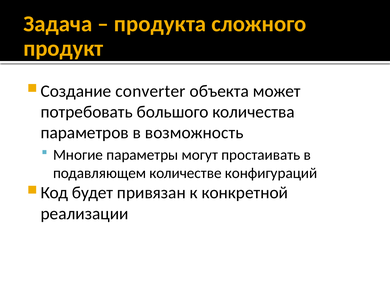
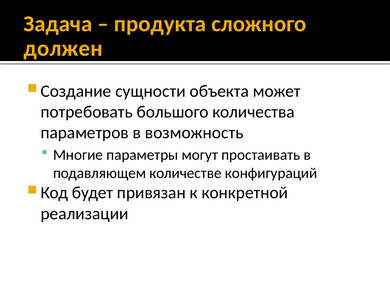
продукт: продукт -> должен
converter: converter -> сущности
